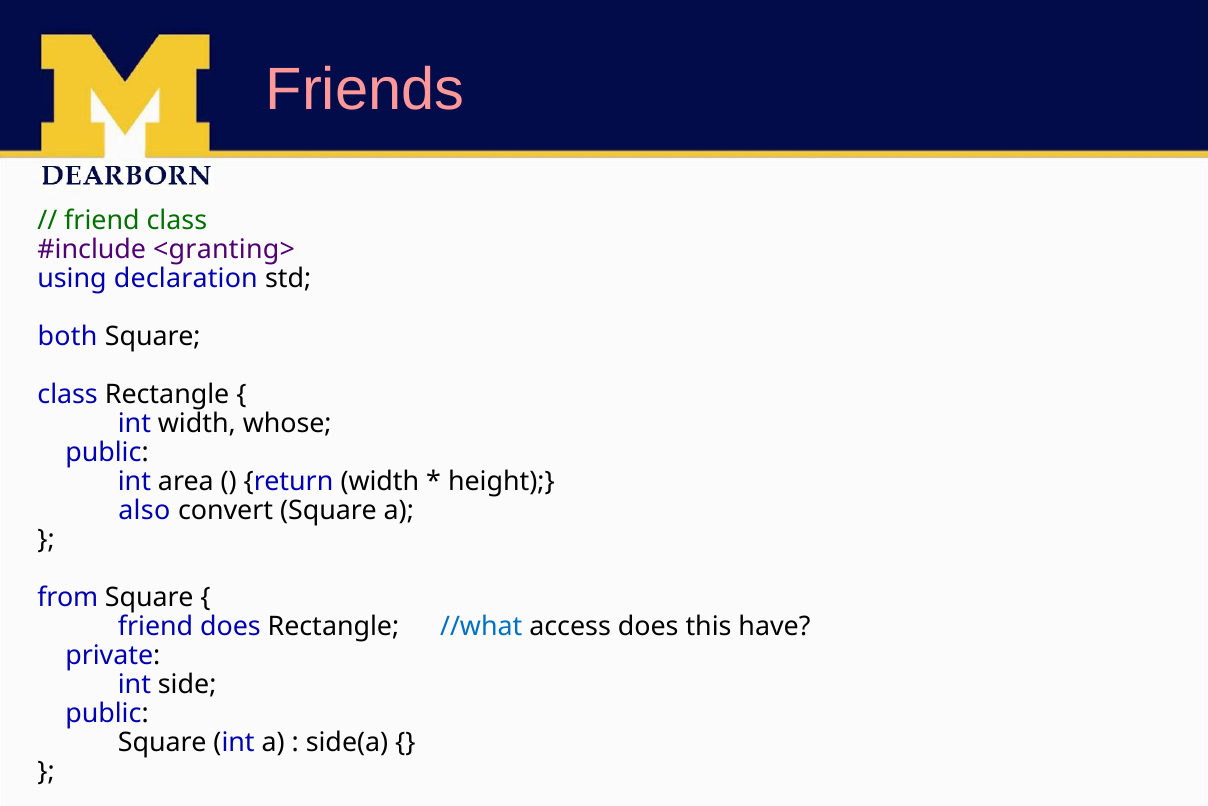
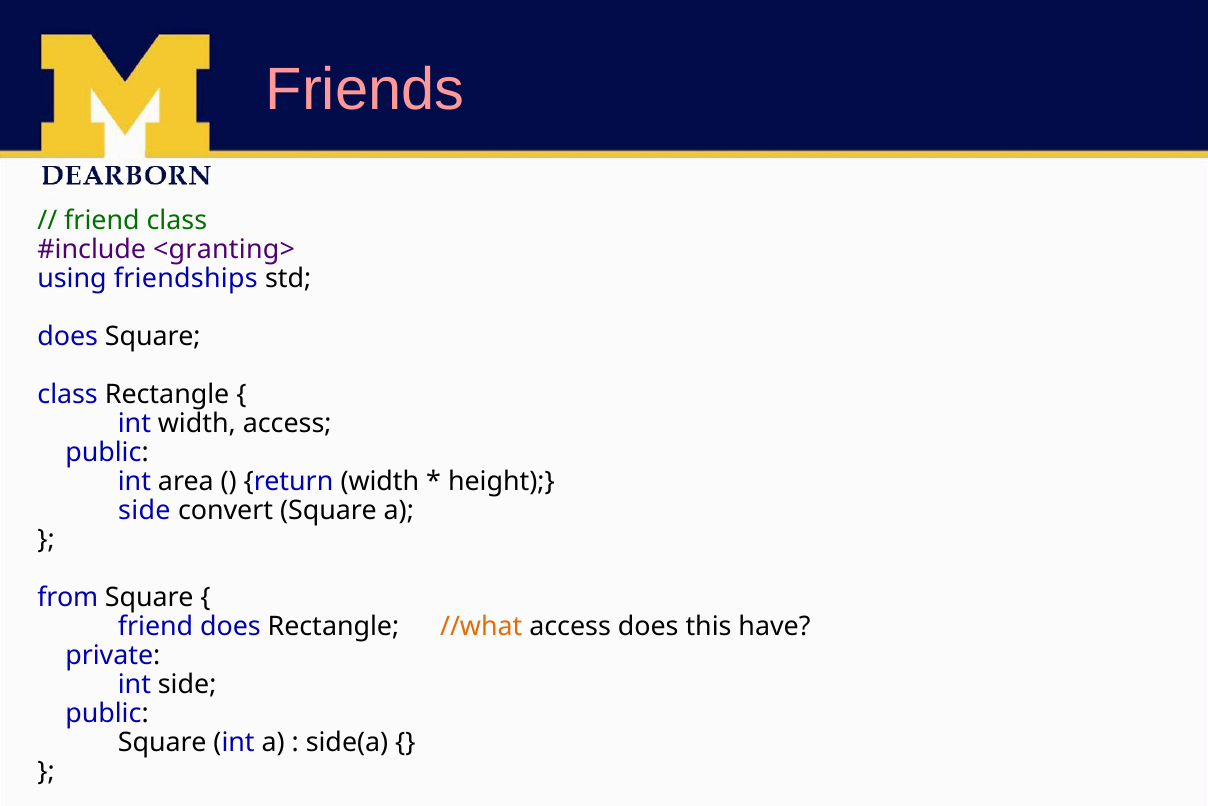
declaration: declaration -> friendships
both at (67, 336): both -> does
width whose: whose -> access
also at (144, 510): also -> side
//what colour: blue -> orange
